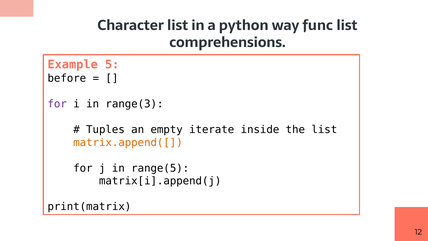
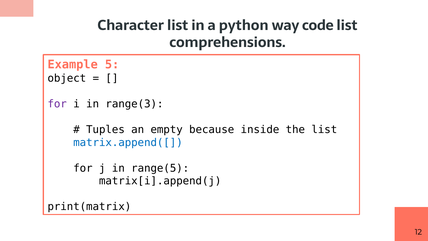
func: func -> code
before: before -> object
iterate: iterate -> because
matrix.append([ colour: orange -> blue
